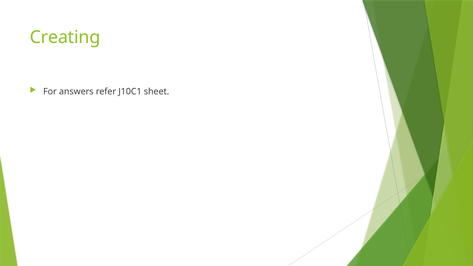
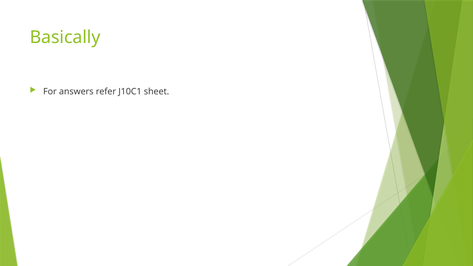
Creating: Creating -> Basically
